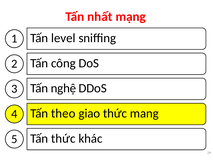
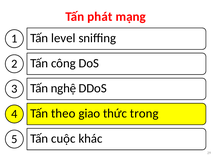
nhất: nhất -> phát
mang: mang -> trong
Tấn thức: thức -> cuộc
